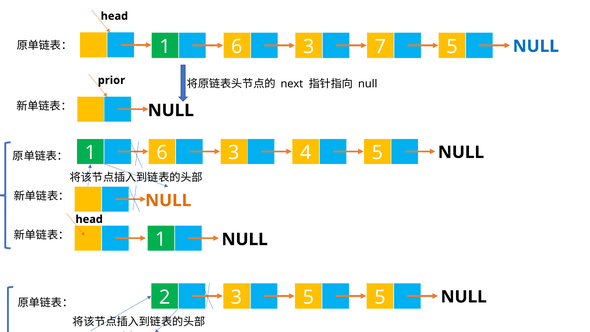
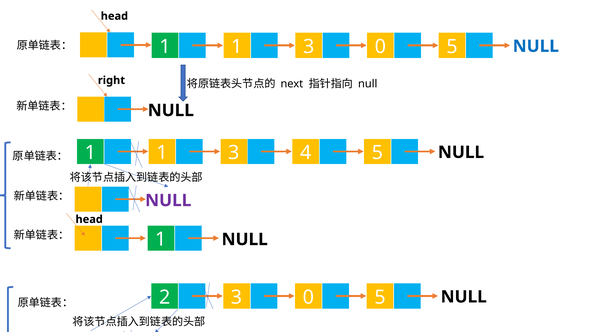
6 at (237, 47): 6 -> 1
7 at (380, 47): 7 -> 0
prior: prior -> right
6 at (162, 153): 6 -> 1
NULL at (168, 200) colour: orange -> purple
2 3 5: 5 -> 0
